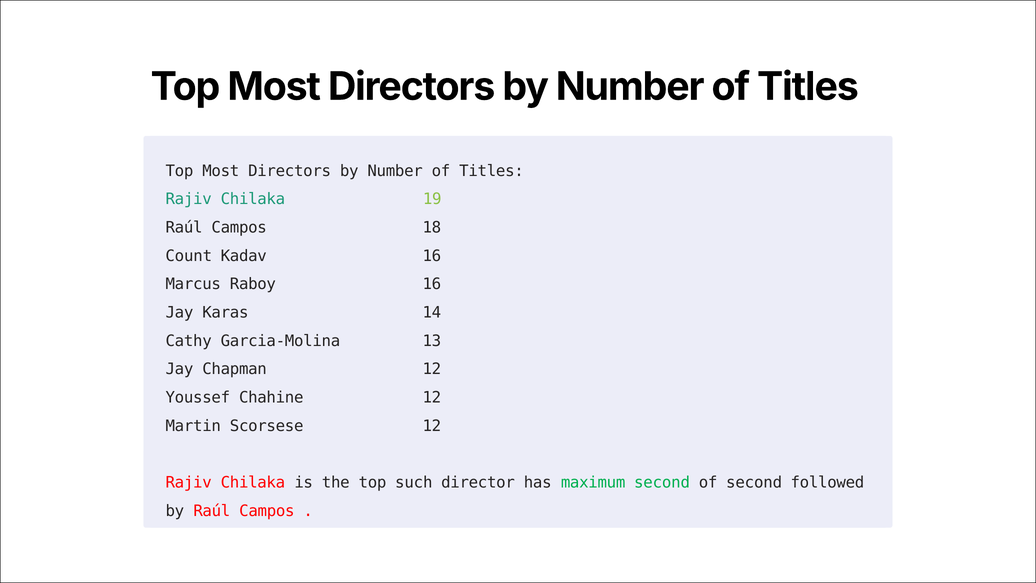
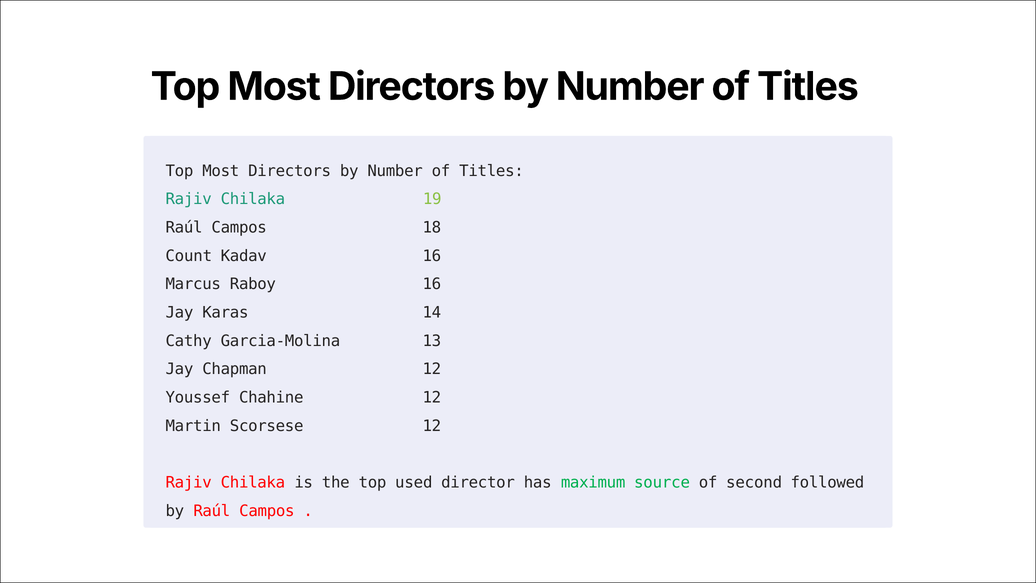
such: such -> used
maximum second: second -> source
